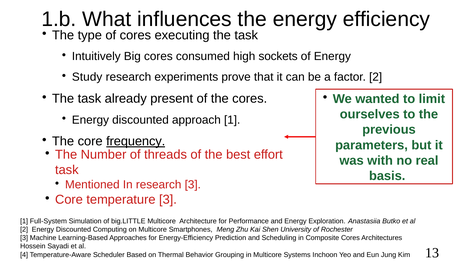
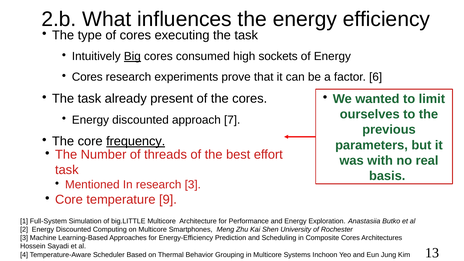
1.b: 1.b -> 2.b
Big underline: none -> present
Study at (87, 77): Study -> Cores
factor 2: 2 -> 6
approach 1: 1 -> 7
temperature 3: 3 -> 9
